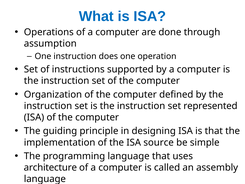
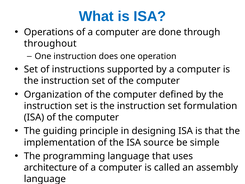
assumption: assumption -> throughout
represented: represented -> formulation
